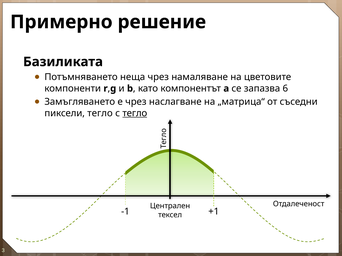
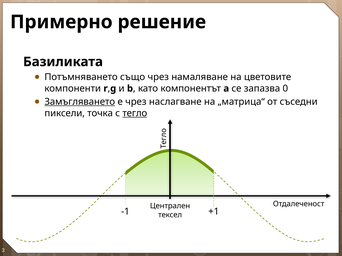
неща: неща -> също
6: 6 -> 0
Замъгляването underline: none -> present
пиксели тегло: тегло -> точка
